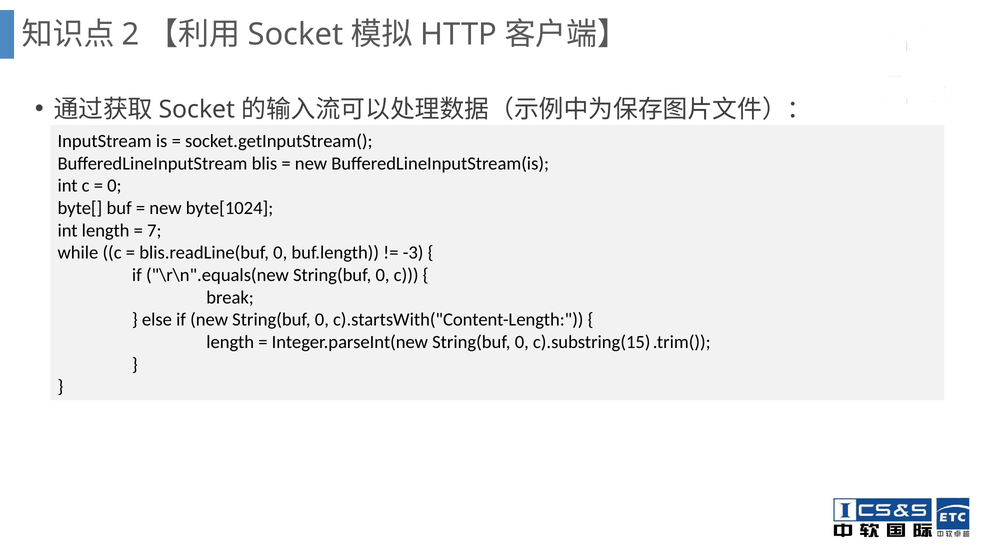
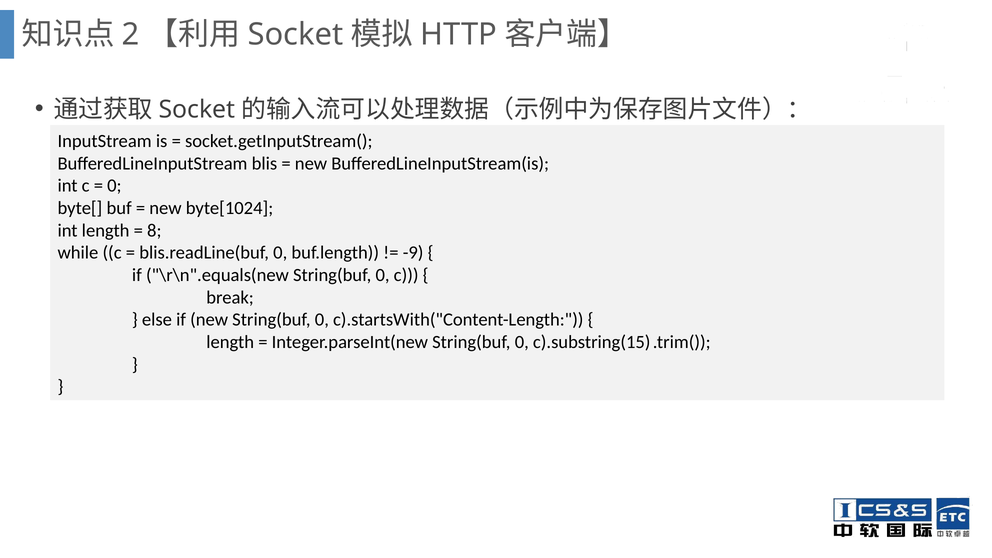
7: 7 -> 8
-3: -3 -> -9
